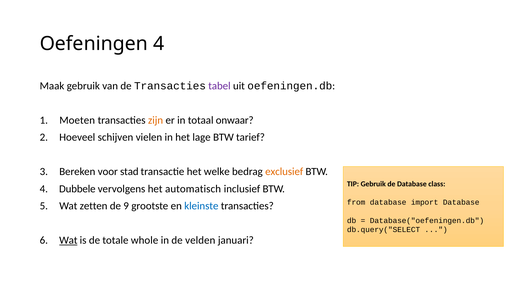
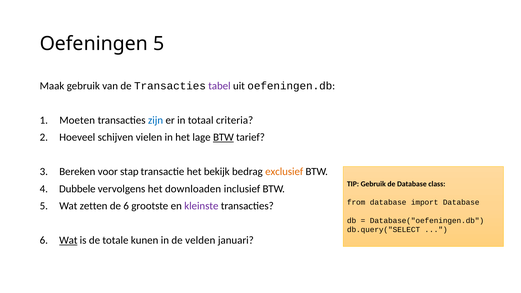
Oefeningen 4: 4 -> 5
zijn colour: orange -> blue
onwaar: onwaar -> criteria
BTW at (223, 137) underline: none -> present
stad: stad -> stap
welke: welke -> bekijk
automatisch: automatisch -> downloaden
de 9: 9 -> 6
kleinste colour: blue -> purple
whole: whole -> kunen
